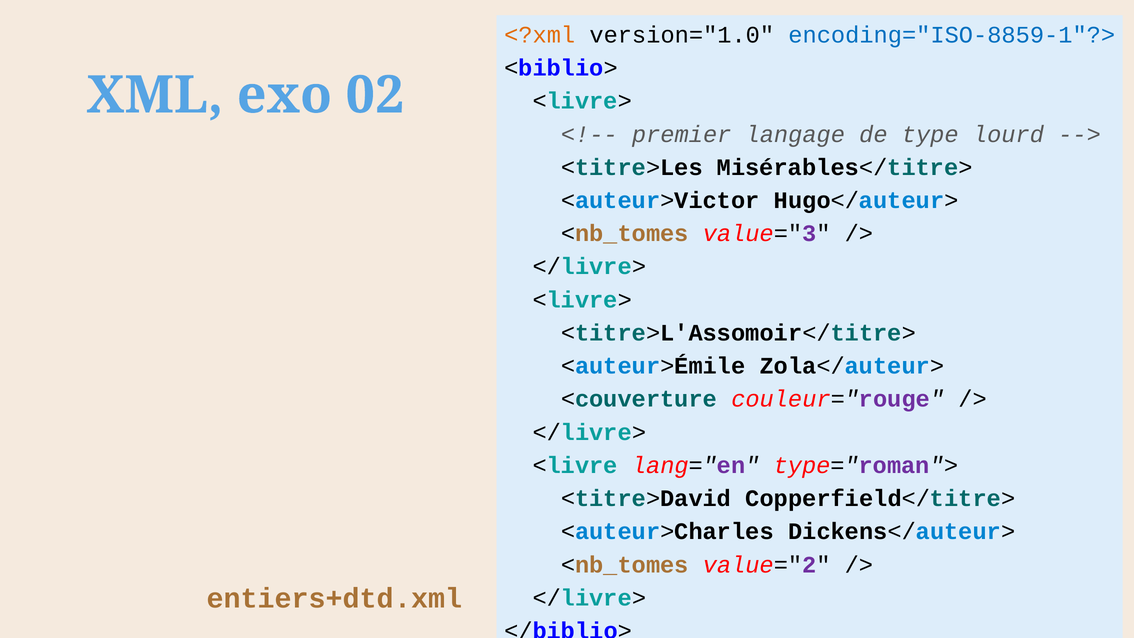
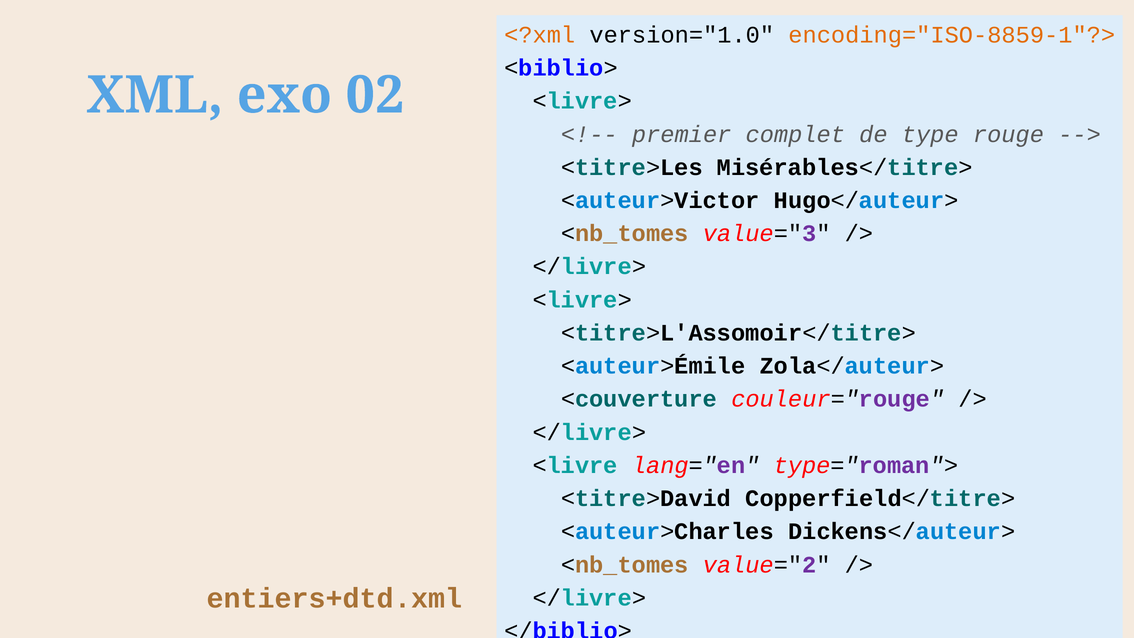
encoding="ISO-8859-1"?> colour: blue -> orange
langage: langage -> complet
lourd: lourd -> rouge
